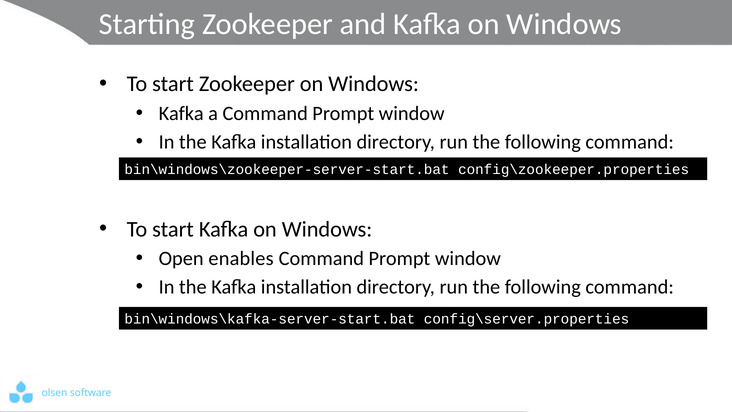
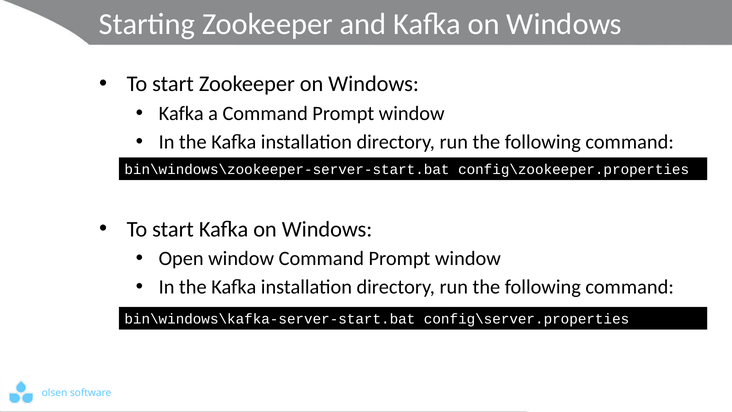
Open enables: enables -> window
